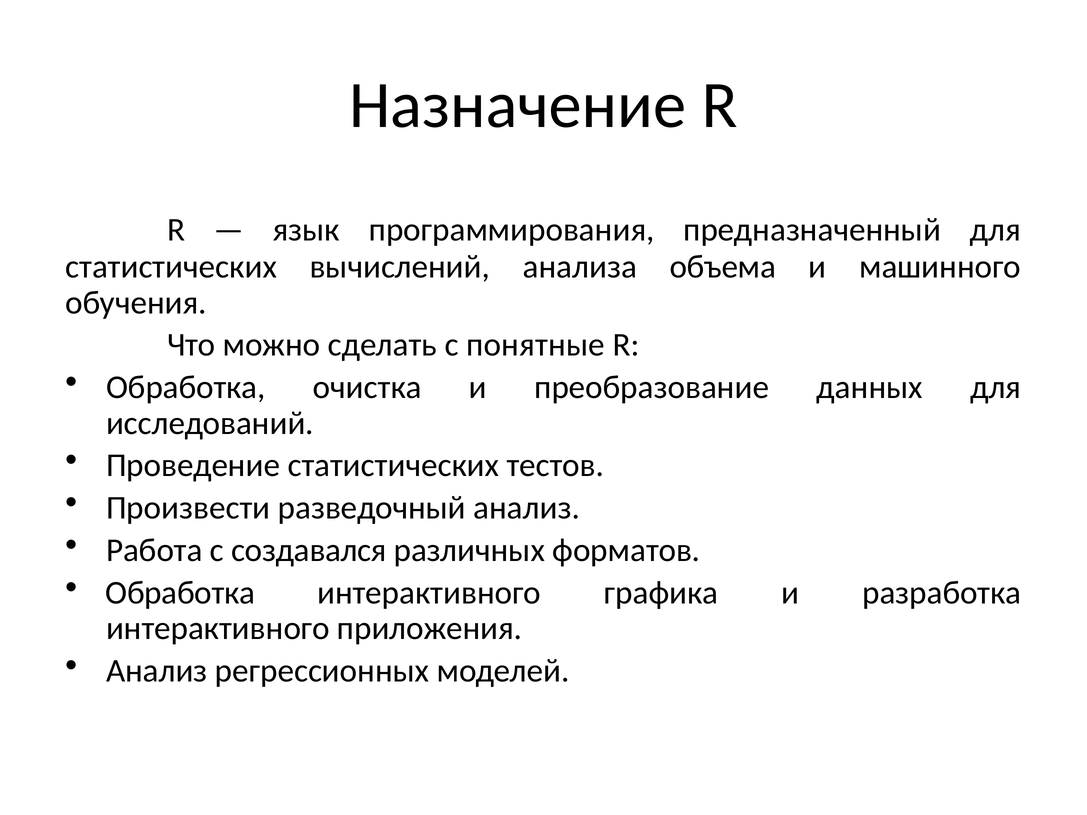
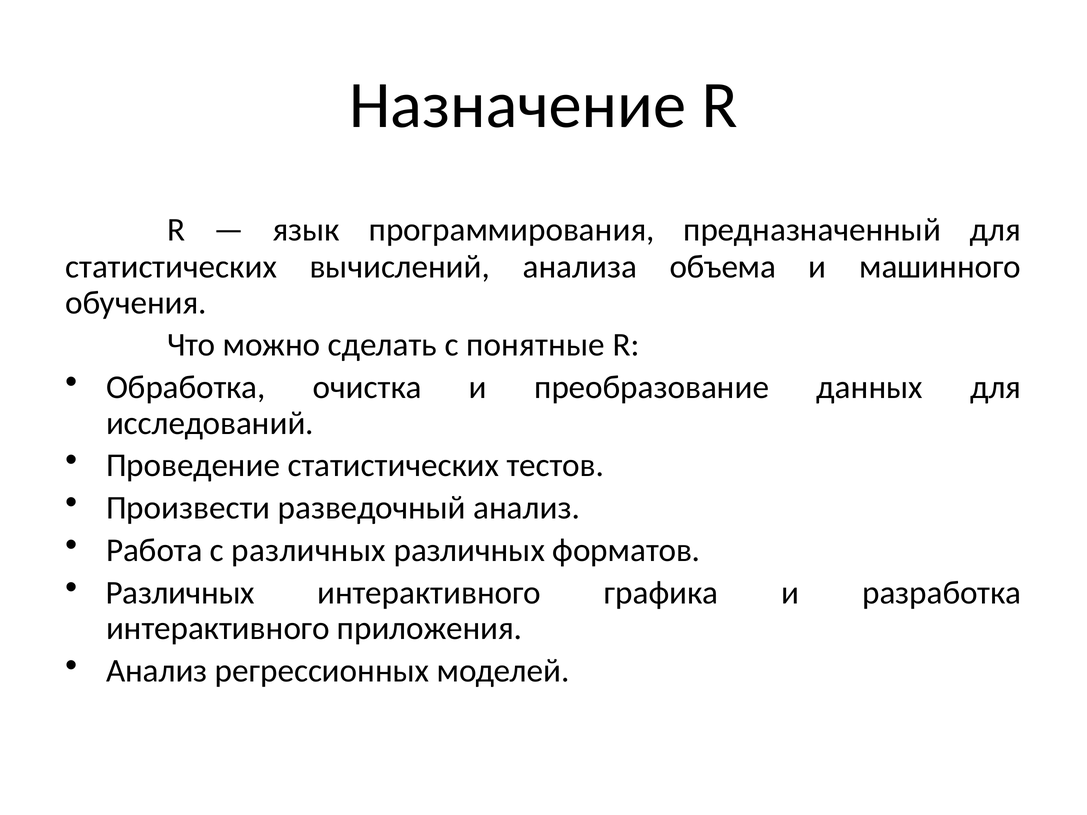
с создавался: создавался -> различных
Обработка at (180, 593): Обработка -> Различных
